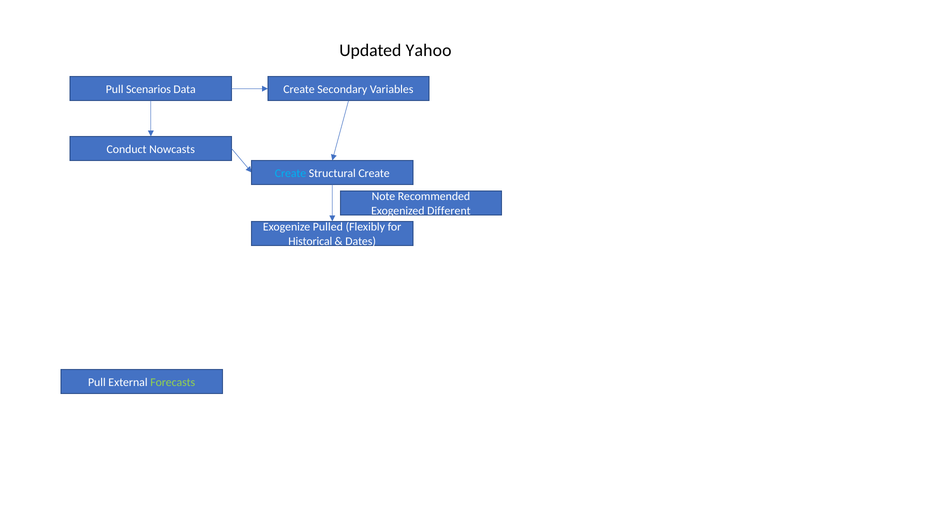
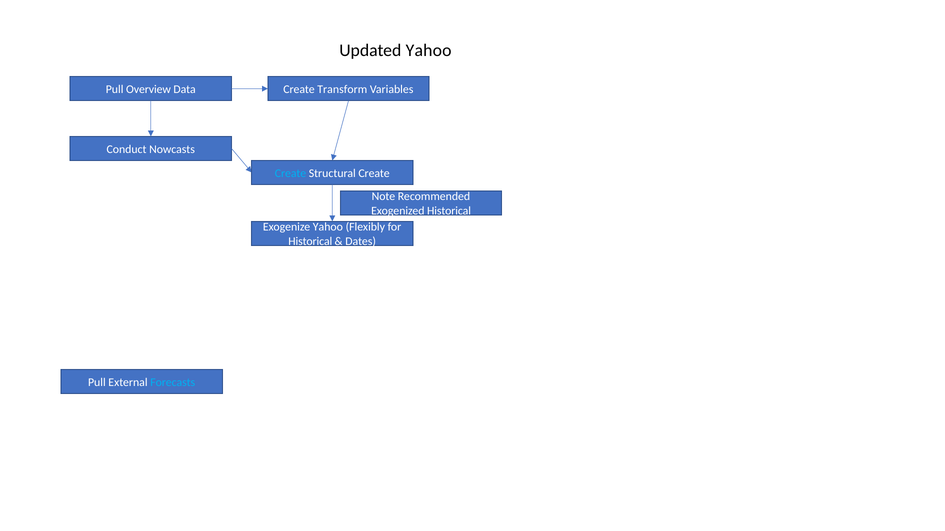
Scenarios: Scenarios -> Overview
Secondary: Secondary -> Transform
Exogenized Different: Different -> Historical
Exogenize Pulled: Pulled -> Yahoo
Forecasts colour: light green -> light blue
